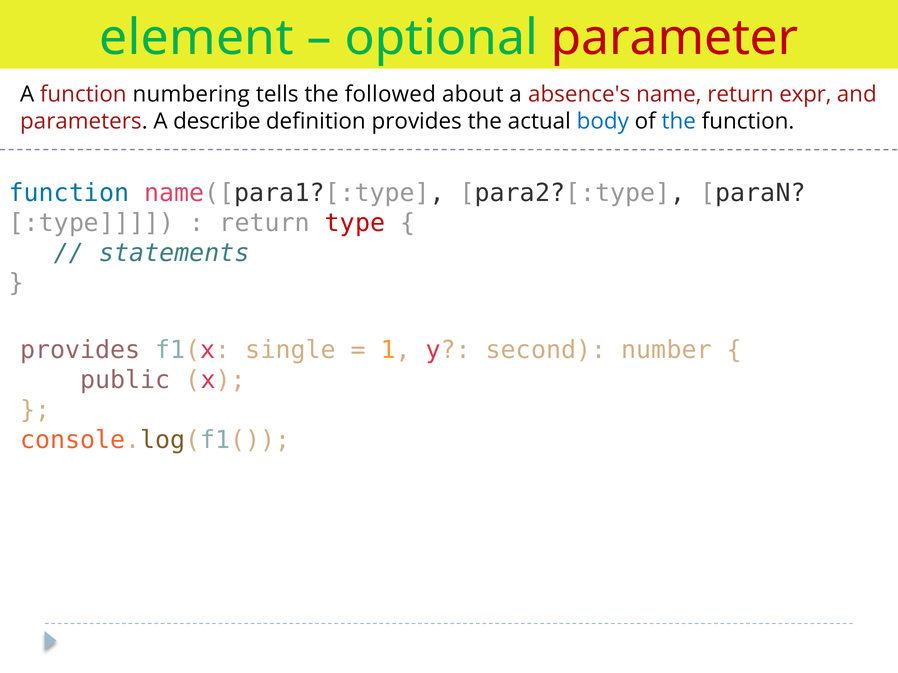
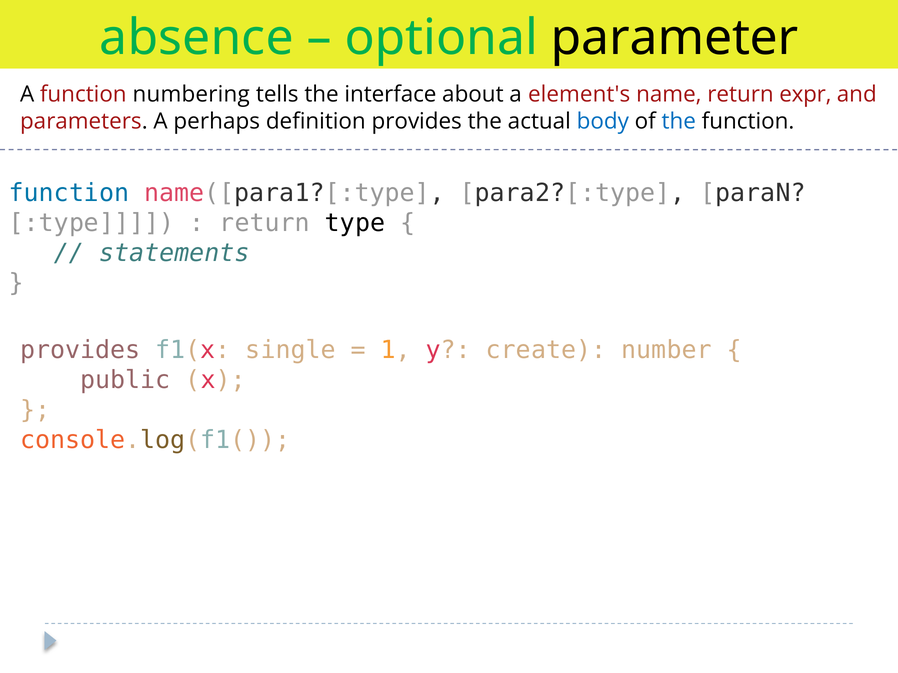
element: element -> absence
parameter colour: red -> black
followed: followed -> interface
absence's: absence's -> element's
describe: describe -> perhaps
type colour: red -> black
second: second -> create
